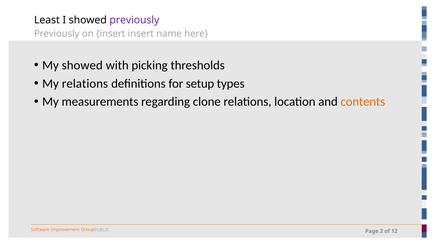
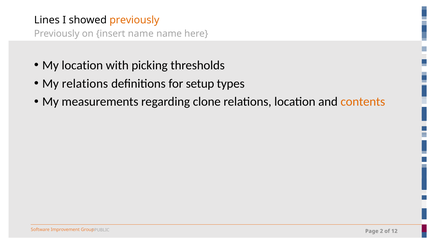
Least: Least -> Lines
previously at (134, 20) colour: purple -> orange
insert insert: insert -> name
My showed: showed -> location
